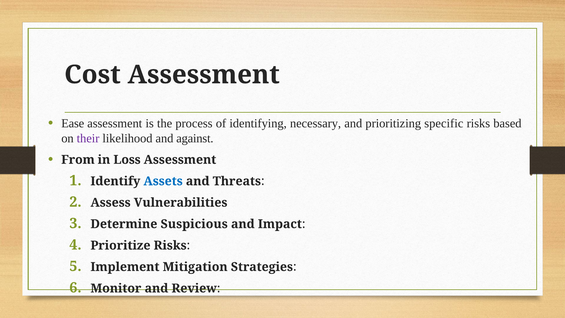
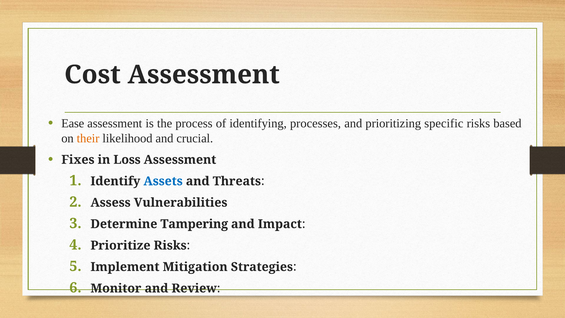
necessary: necessary -> processes
their colour: purple -> orange
against: against -> crucial
From: From -> Fixes
Suspicious: Suspicious -> Tampering
